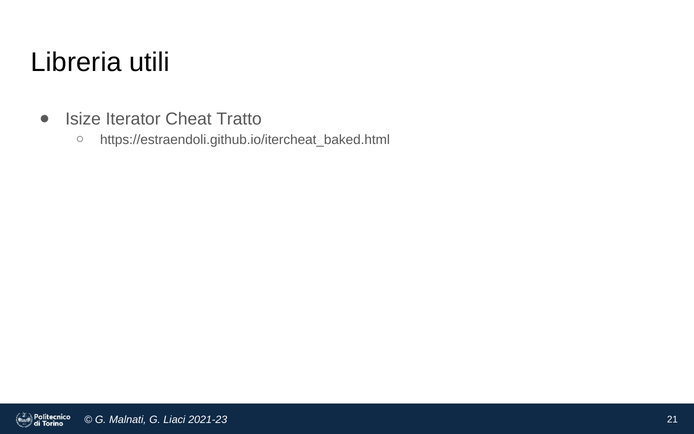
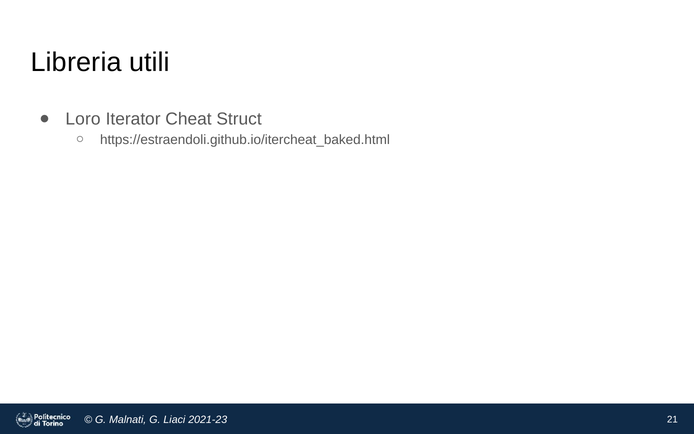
Isize: Isize -> Loro
Tratto: Tratto -> Struct
